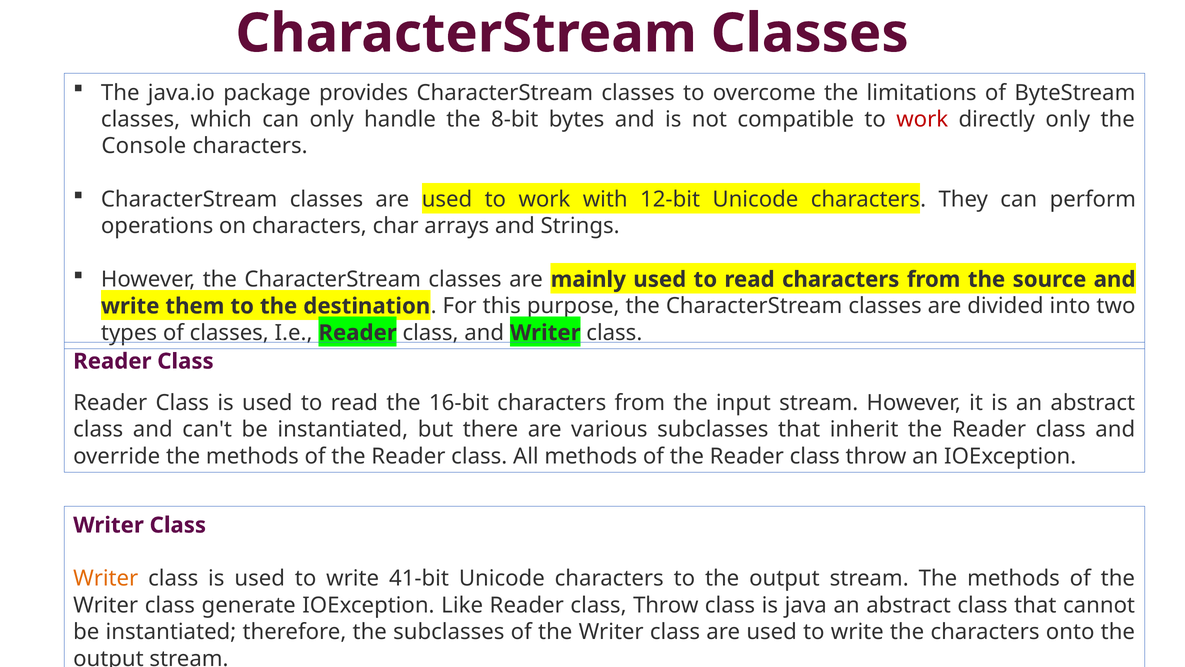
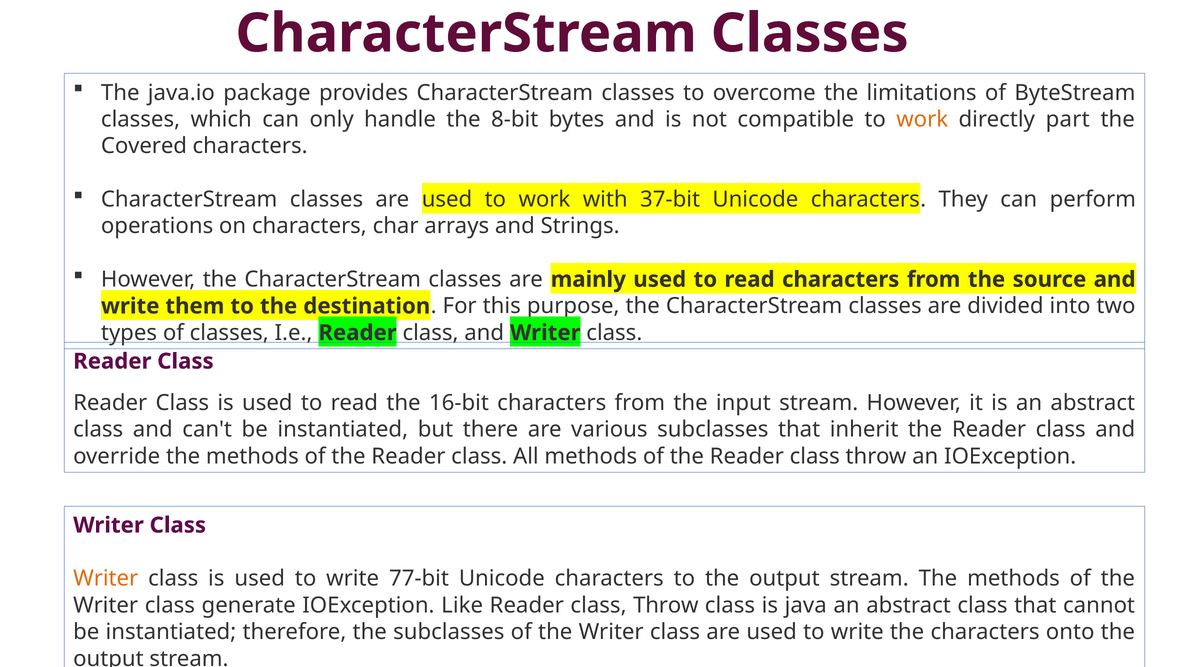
work at (922, 119) colour: red -> orange
directly only: only -> part
Console: Console -> Covered
12-bit: 12-bit -> 37-bit
41-bit: 41-bit -> 77-bit
